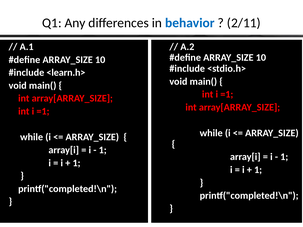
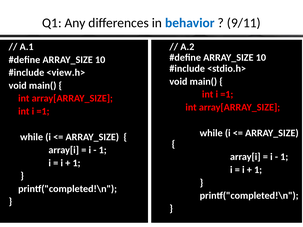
2/11: 2/11 -> 9/11
<learn.h>: <learn.h> -> <view.h>
